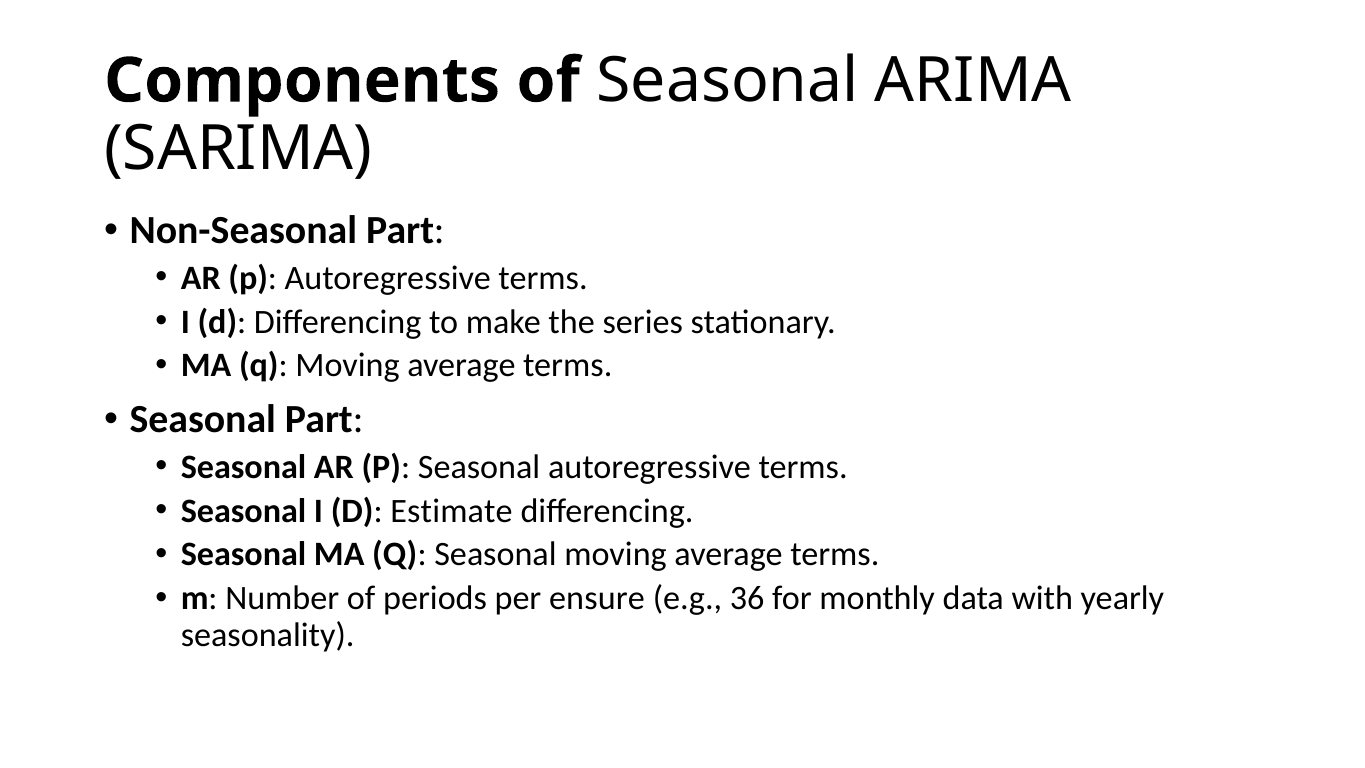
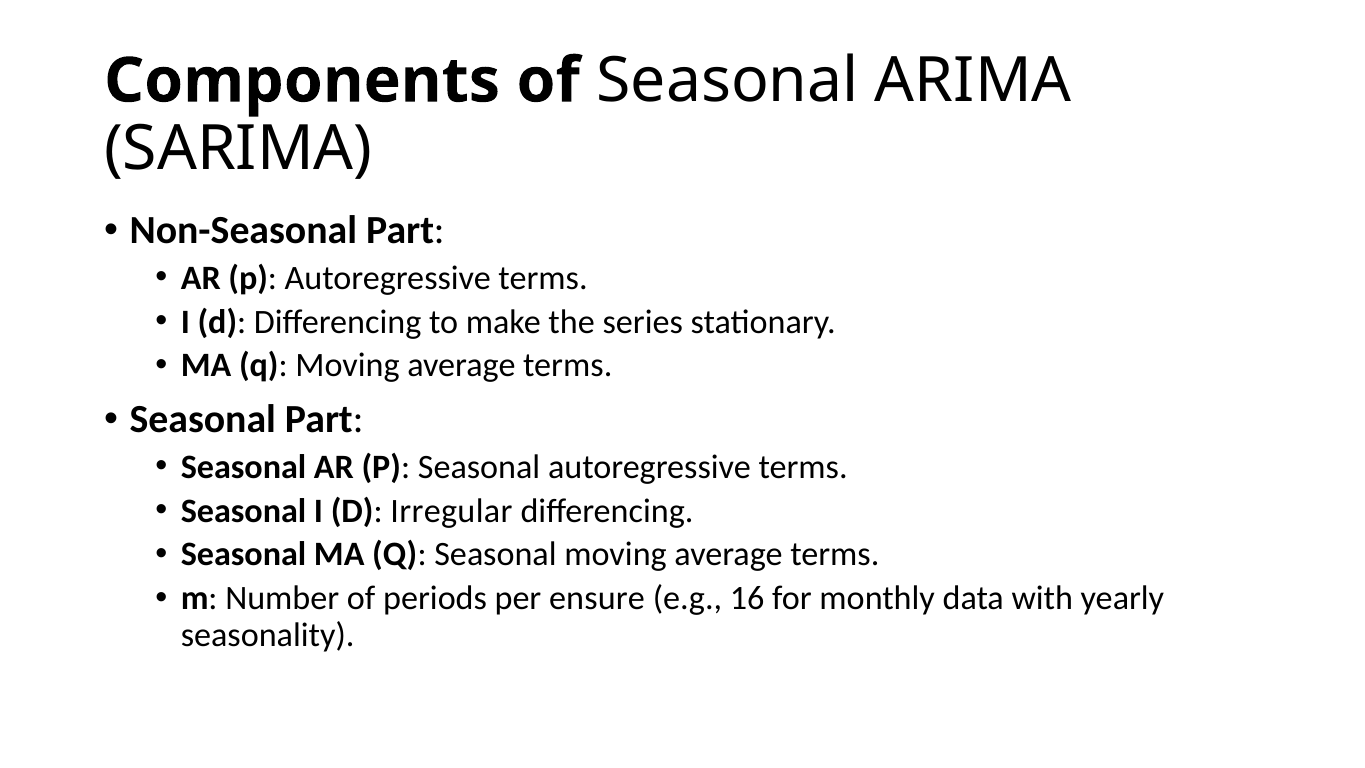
Estimate: Estimate -> Irregular
36: 36 -> 16
